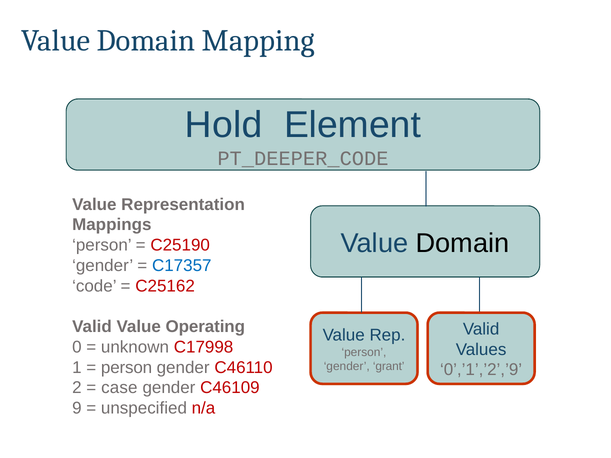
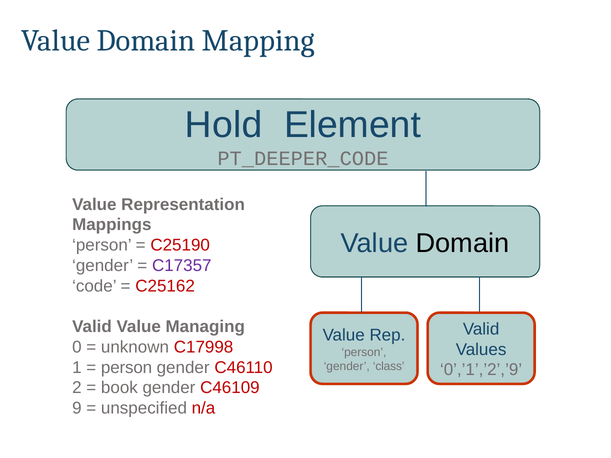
C17357 colour: blue -> purple
Operating: Operating -> Managing
grant: grant -> class
case: case -> book
